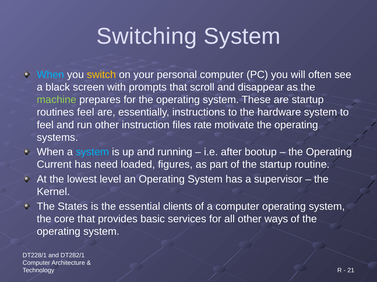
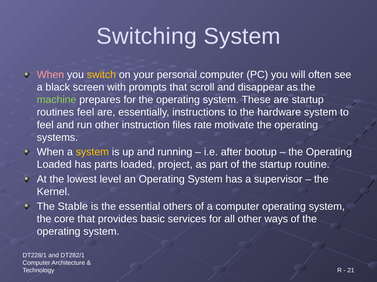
When at (50, 75) colour: light blue -> pink
system at (92, 152) colour: light blue -> yellow
Current at (54, 165): Current -> Loaded
need: need -> parts
figures: figures -> project
States: States -> Stable
clients: clients -> others
